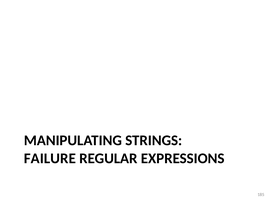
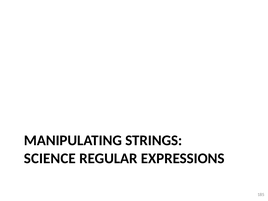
FAILURE: FAILURE -> SCIENCE
